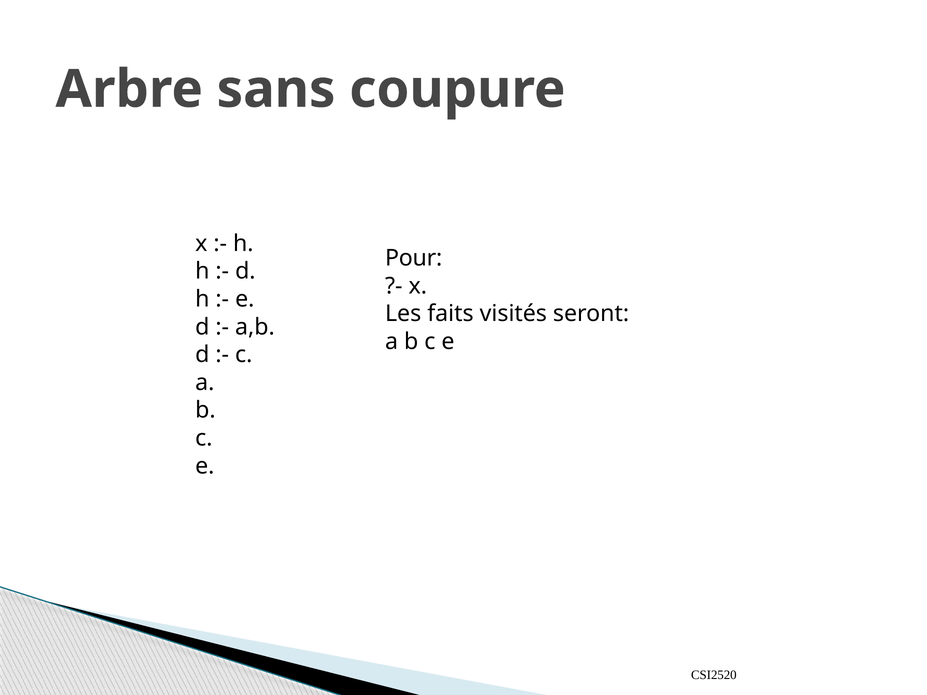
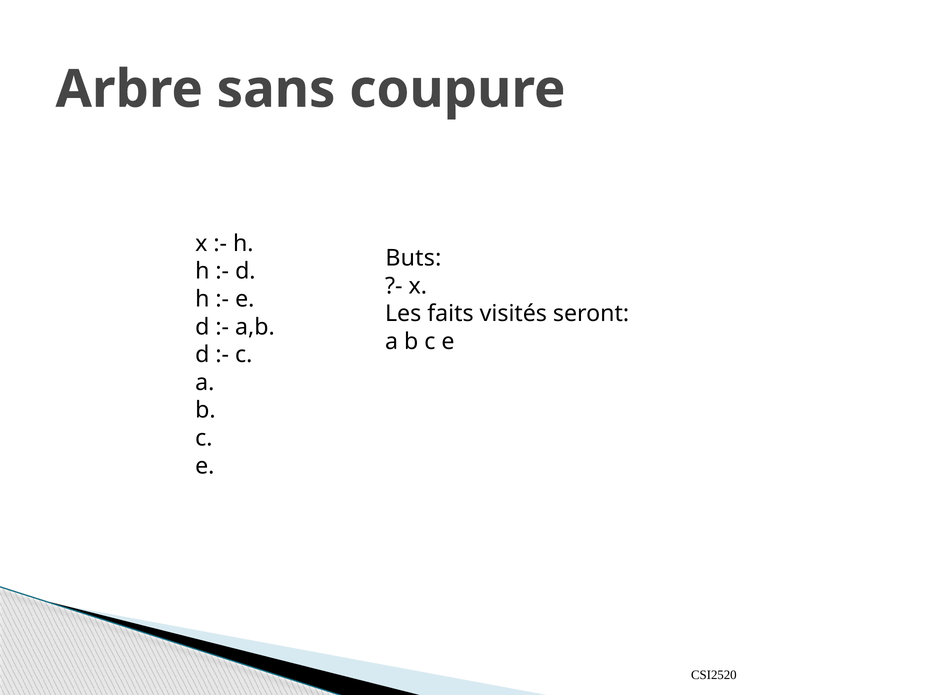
Pour: Pour -> Buts
